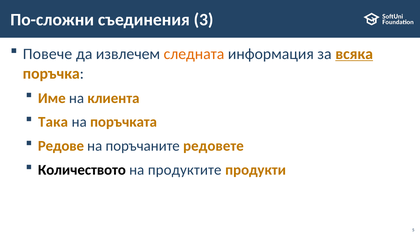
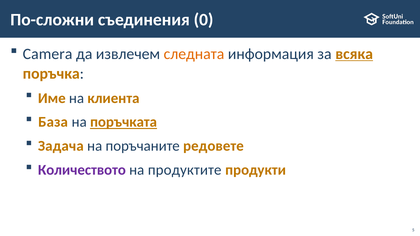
3: 3 -> 0
Повече: Повече -> Camera
Така: Така -> База
поръчката underline: none -> present
Редове: Редове -> Задача
Количеството colour: black -> purple
